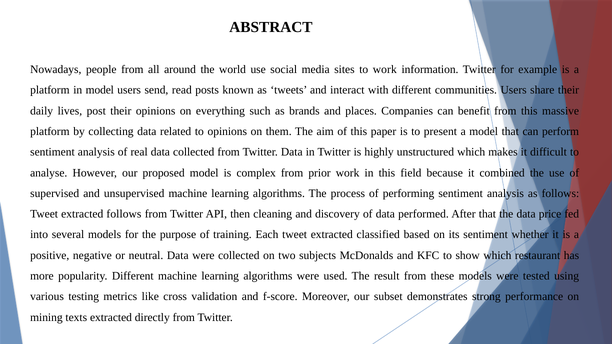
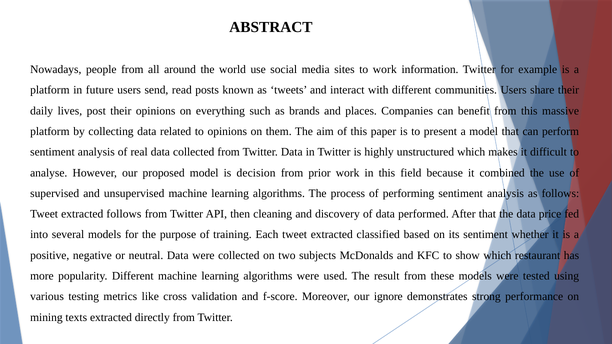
in model: model -> future
complex: complex -> decision
subset: subset -> ignore
